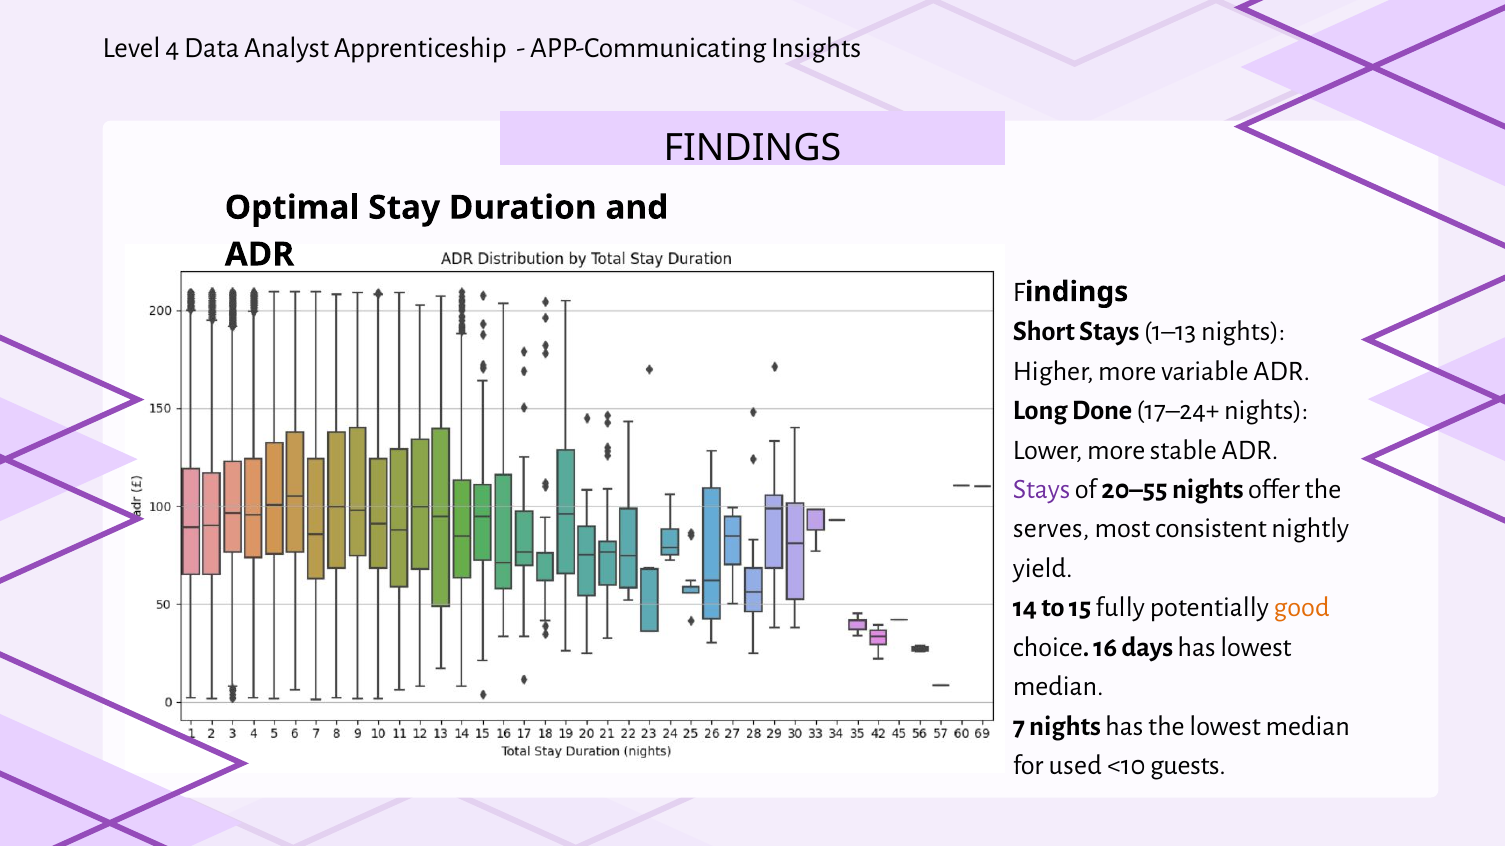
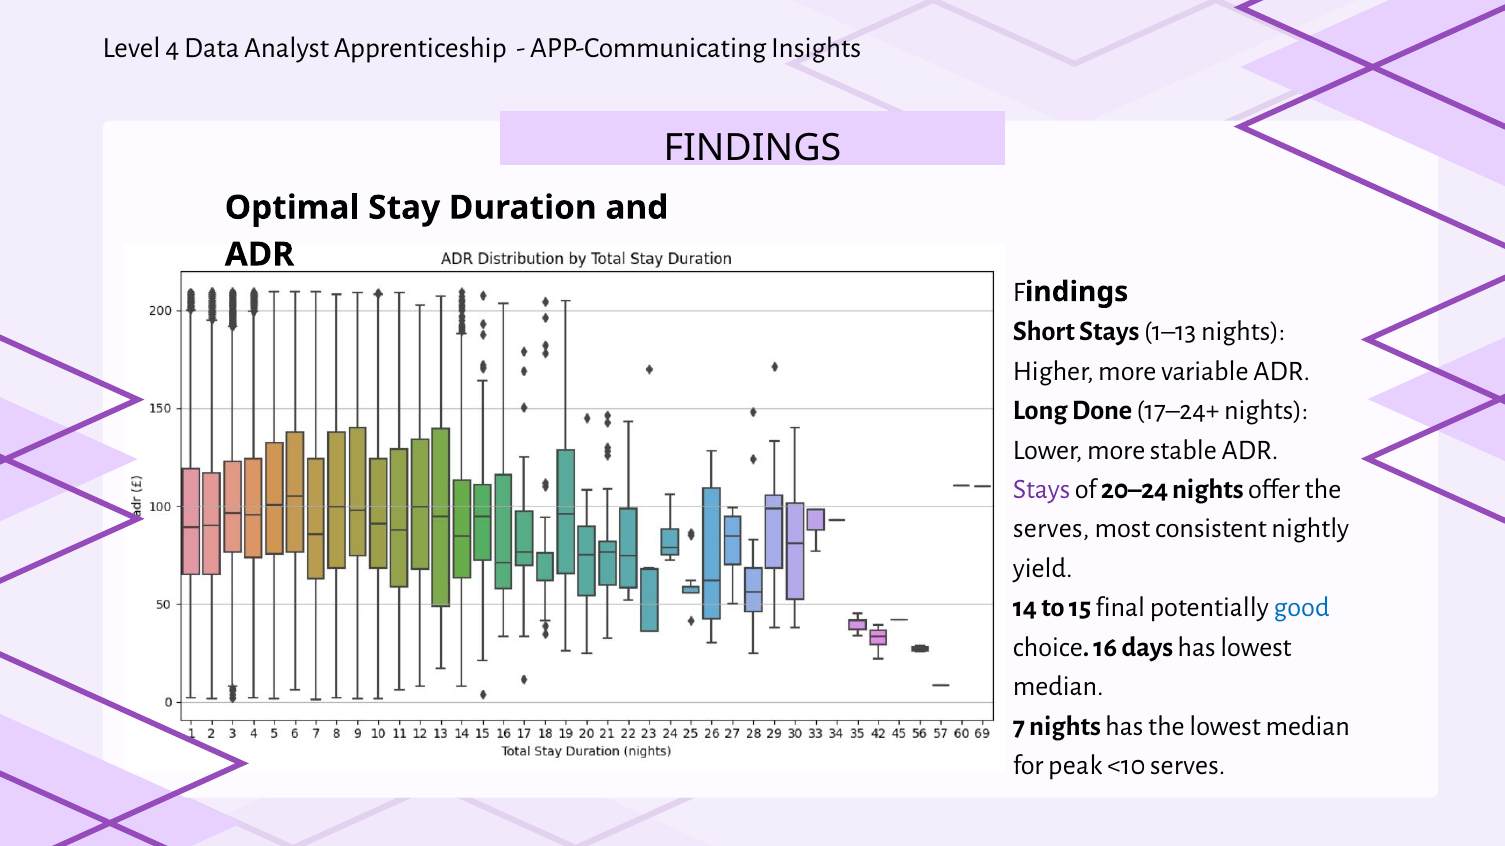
20–55: 20–55 -> 20–24
fully: fully -> final
good colour: orange -> blue
used: used -> peak
<10 guests: guests -> serves
